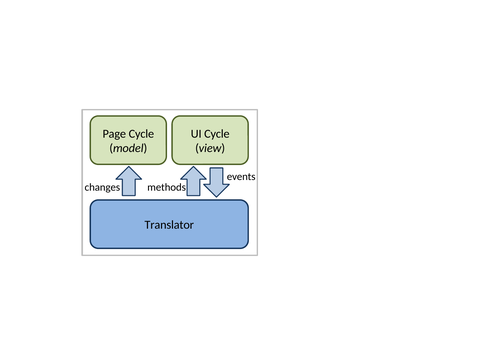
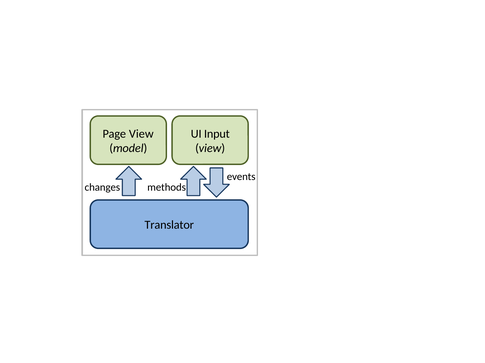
Page Cycle: Cycle -> View
UI Cycle: Cycle -> Input
